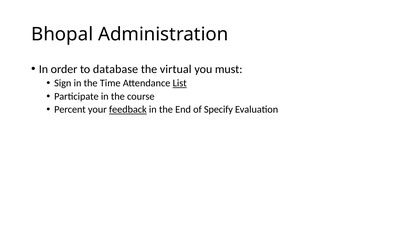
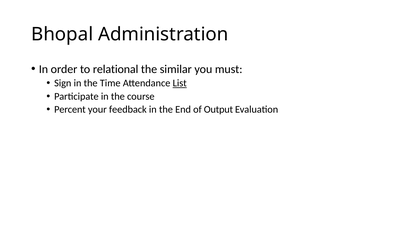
database: database -> relational
virtual: virtual -> similar
feedback underline: present -> none
Specify: Specify -> Output
